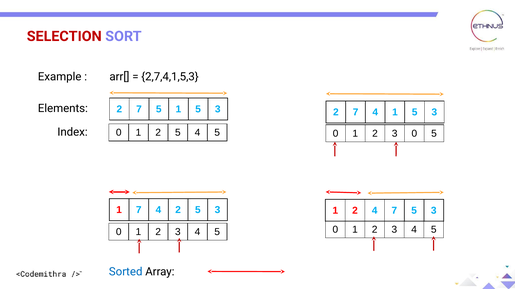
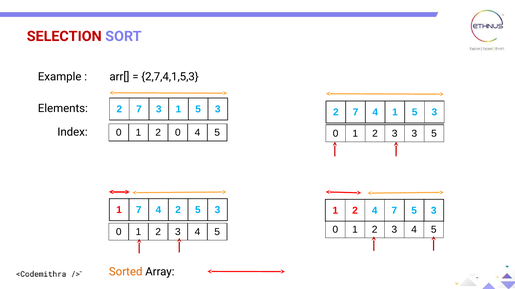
2 7 5: 5 -> 3
1 2 5: 5 -> 0
2 3 0: 0 -> 3
Sorted colour: blue -> orange
